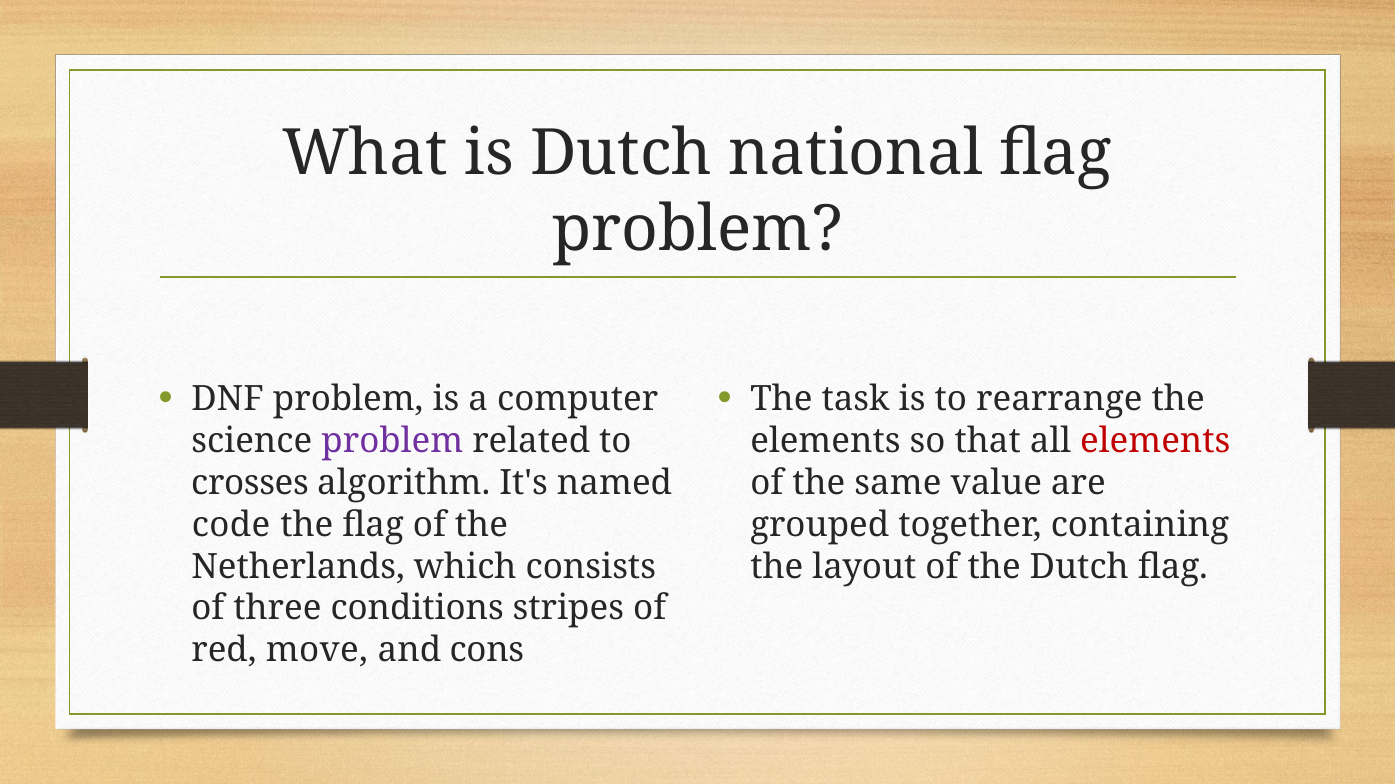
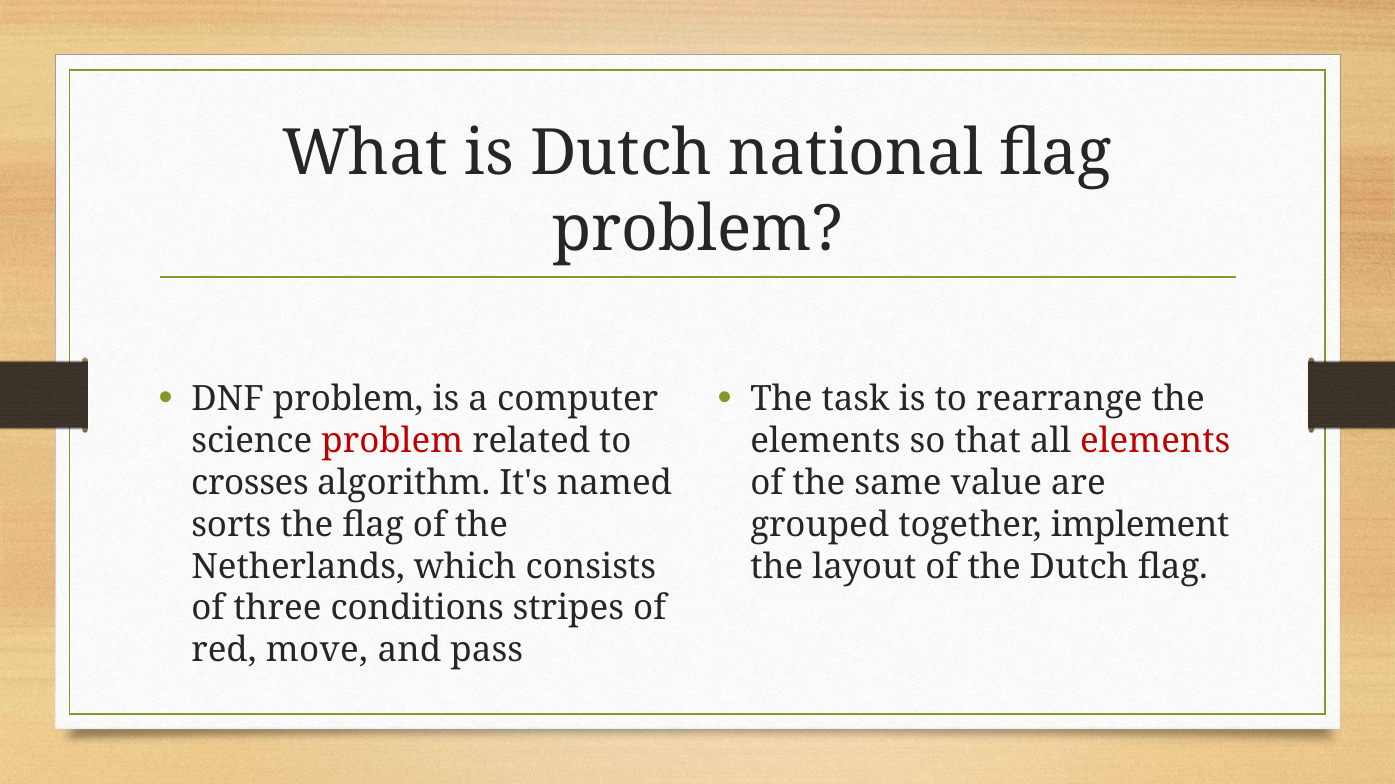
problem at (392, 442) colour: purple -> red
code: code -> sorts
containing: containing -> implement
cons: cons -> pass
